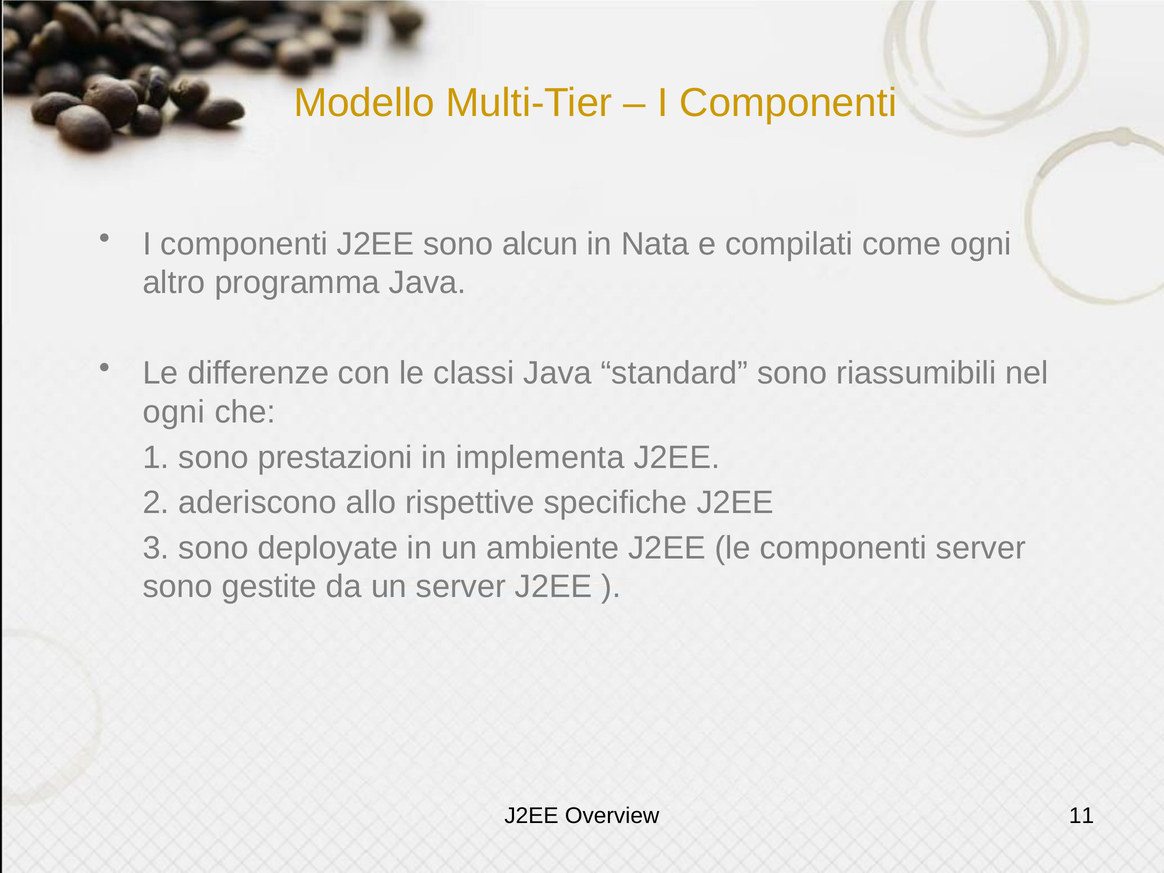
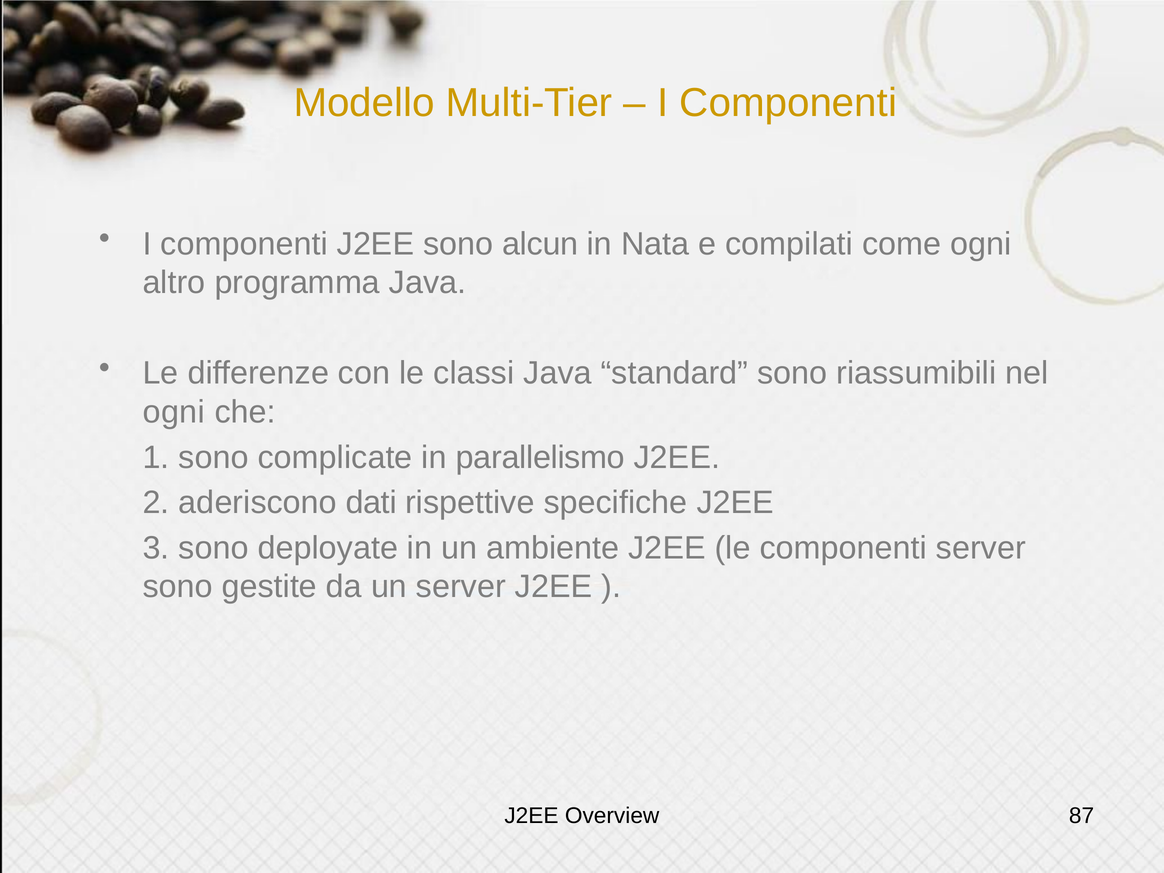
prestazioni: prestazioni -> complicate
implementa: implementa -> parallelismo
allo: allo -> dati
11: 11 -> 87
